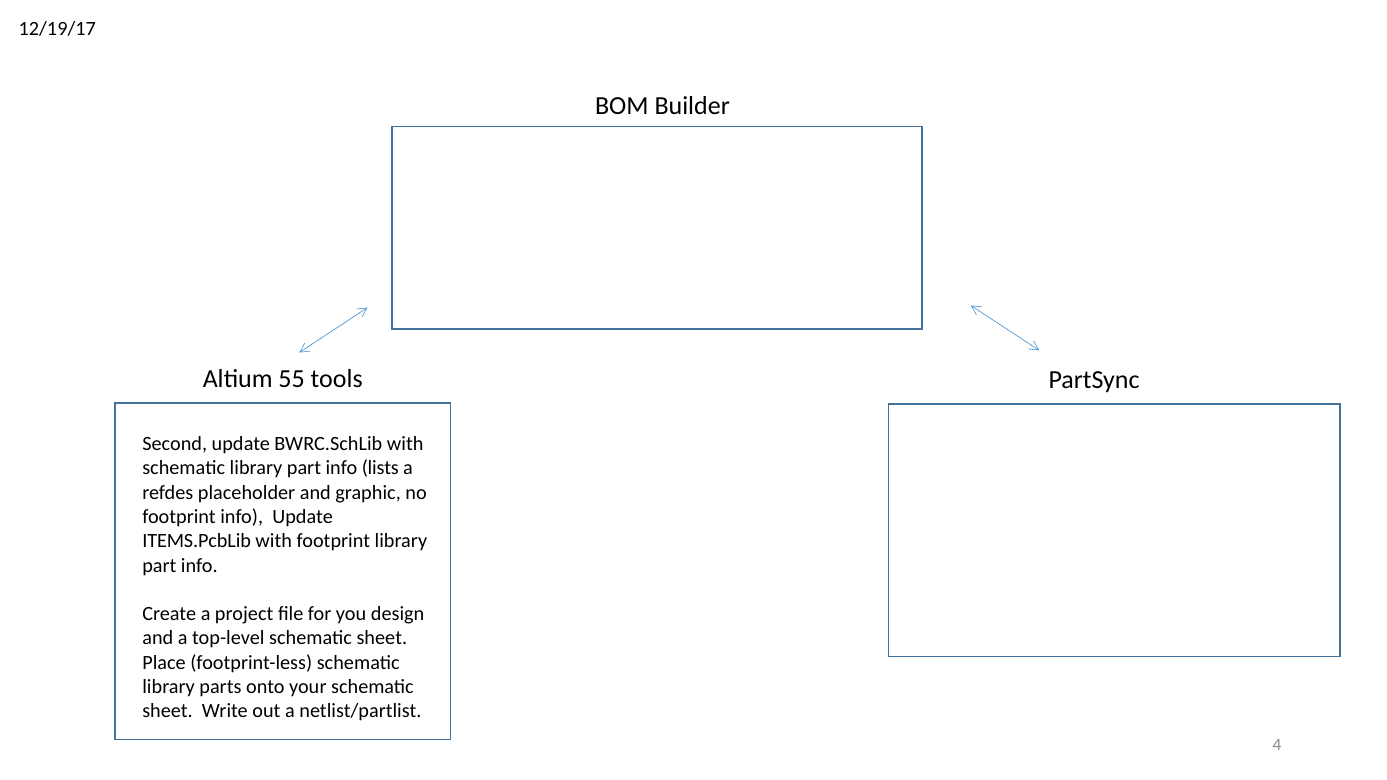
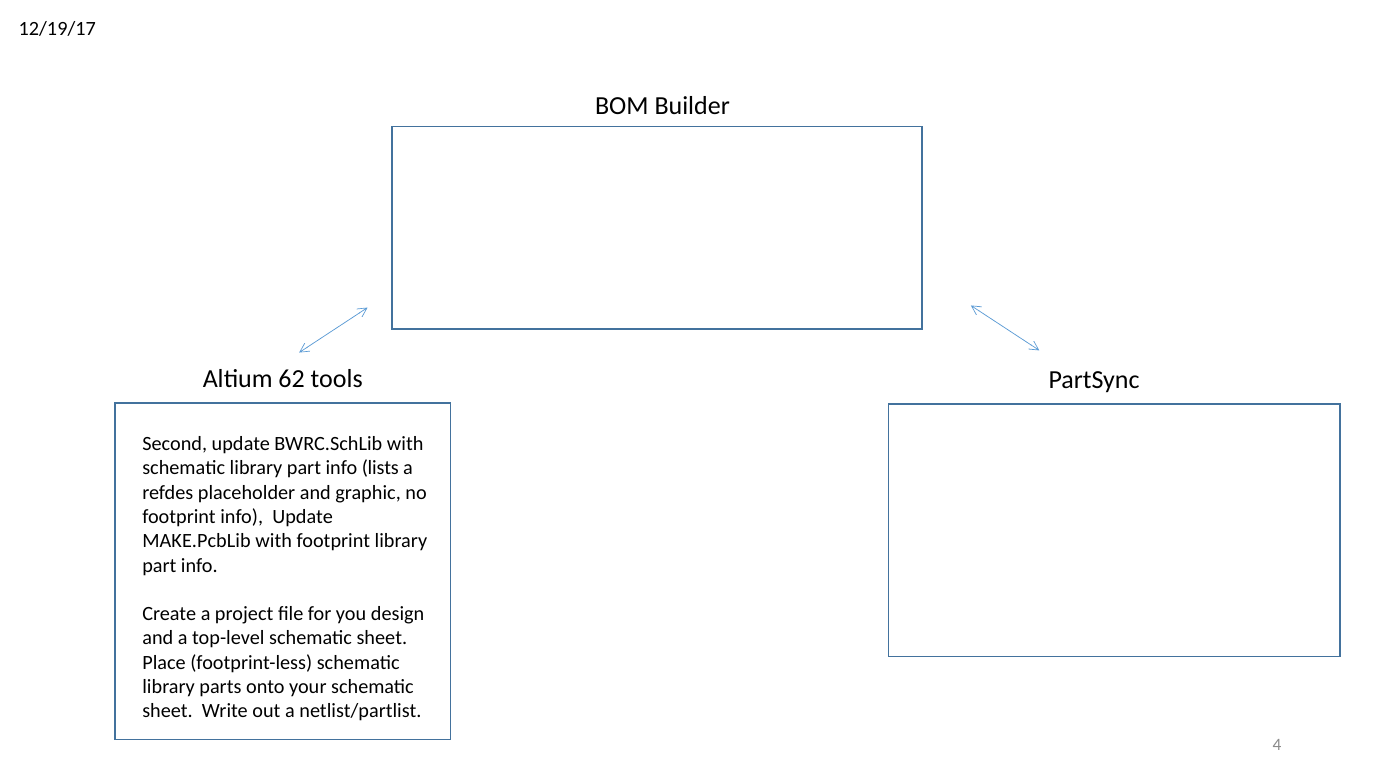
55: 55 -> 62
ITEMS.PcbLib: ITEMS.PcbLib -> MAKE.PcbLib
